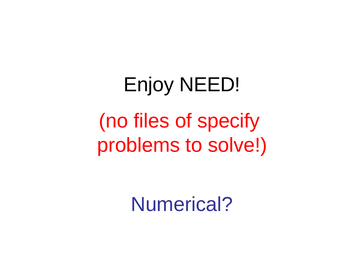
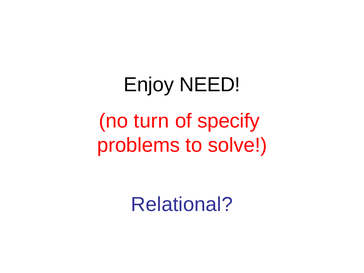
files: files -> turn
Numerical: Numerical -> Relational
